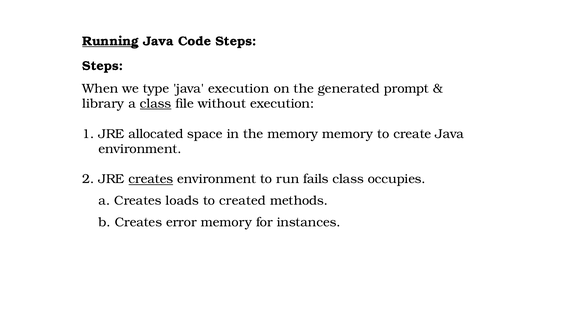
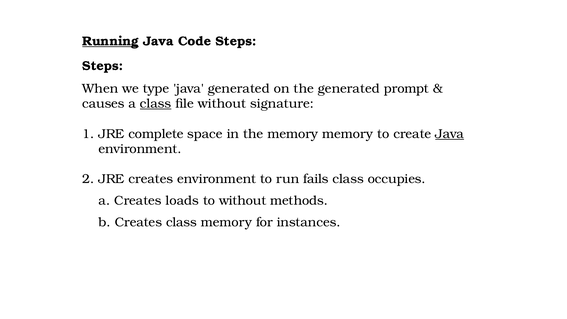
java execution: execution -> generated
library: library -> causes
without execution: execution -> signature
allocated: allocated -> complete
Java at (450, 134) underline: none -> present
creates at (151, 179) underline: present -> none
to created: created -> without
Creates error: error -> class
